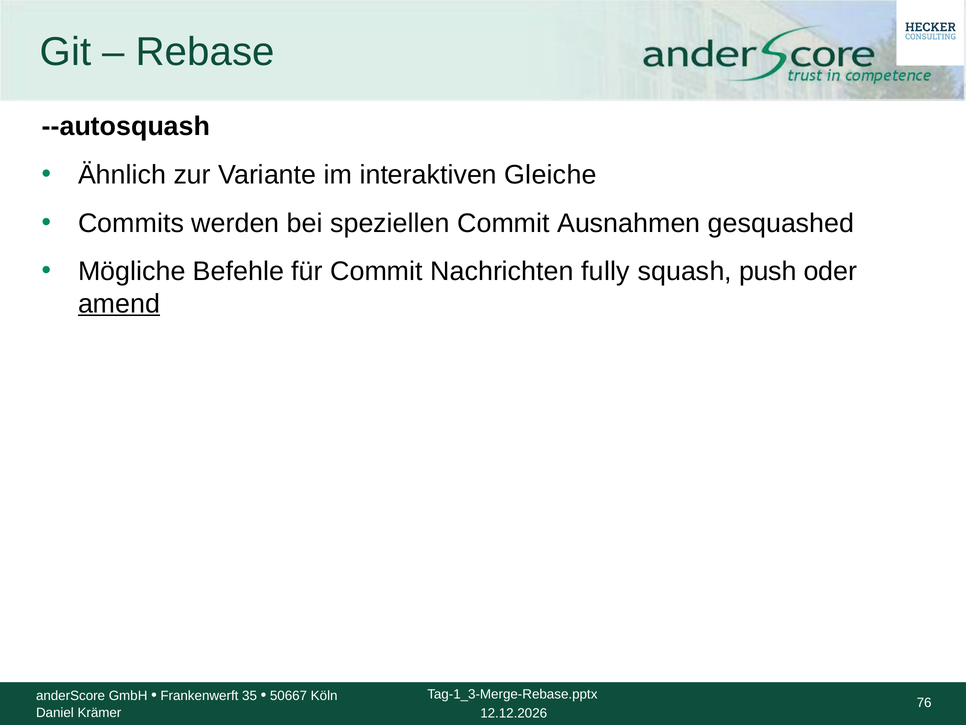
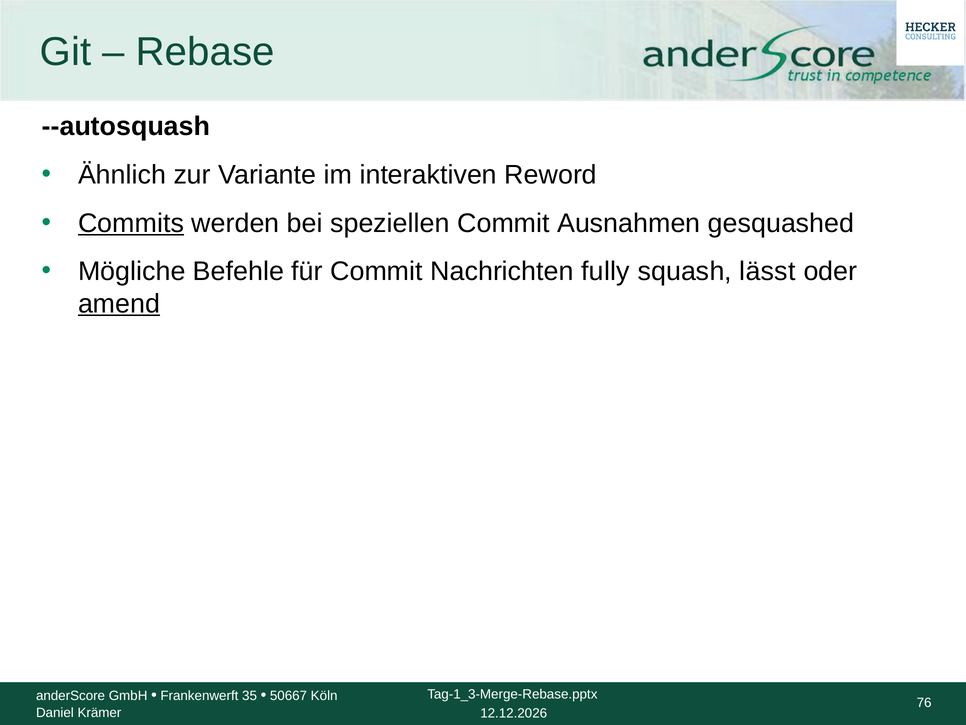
Gleiche: Gleiche -> Reword
Commits underline: none -> present
push: push -> lässt
